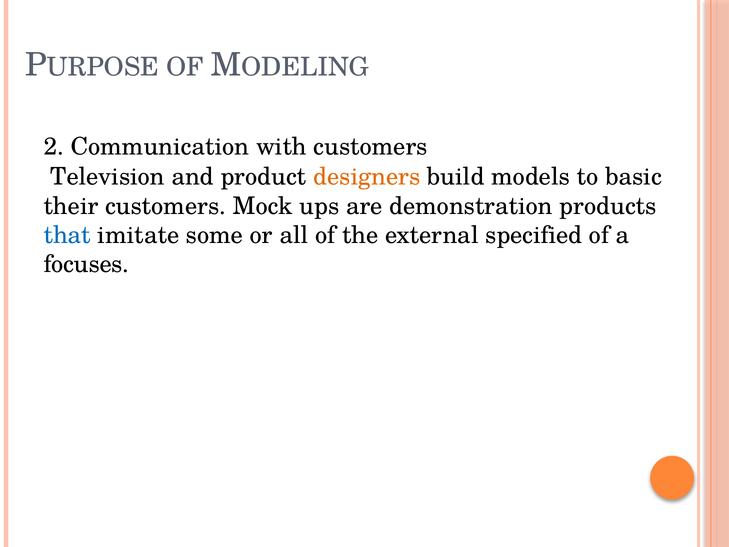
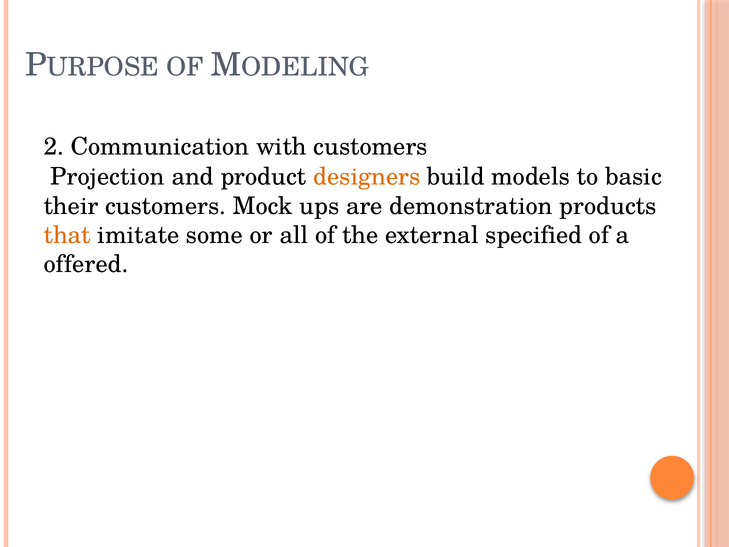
Television: Television -> Projection
that colour: blue -> orange
focuses: focuses -> offered
